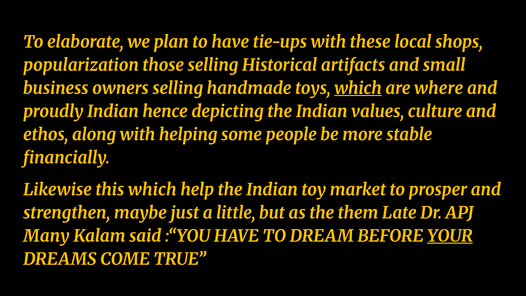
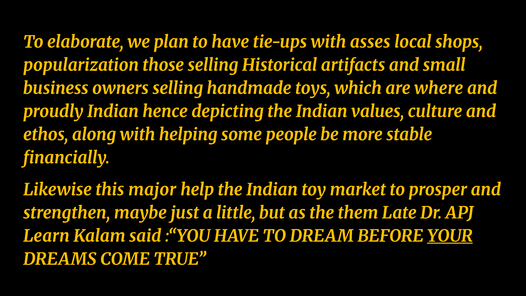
these: these -> asses
which at (358, 88) underline: present -> none
this which: which -> major
Many: Many -> Learn
